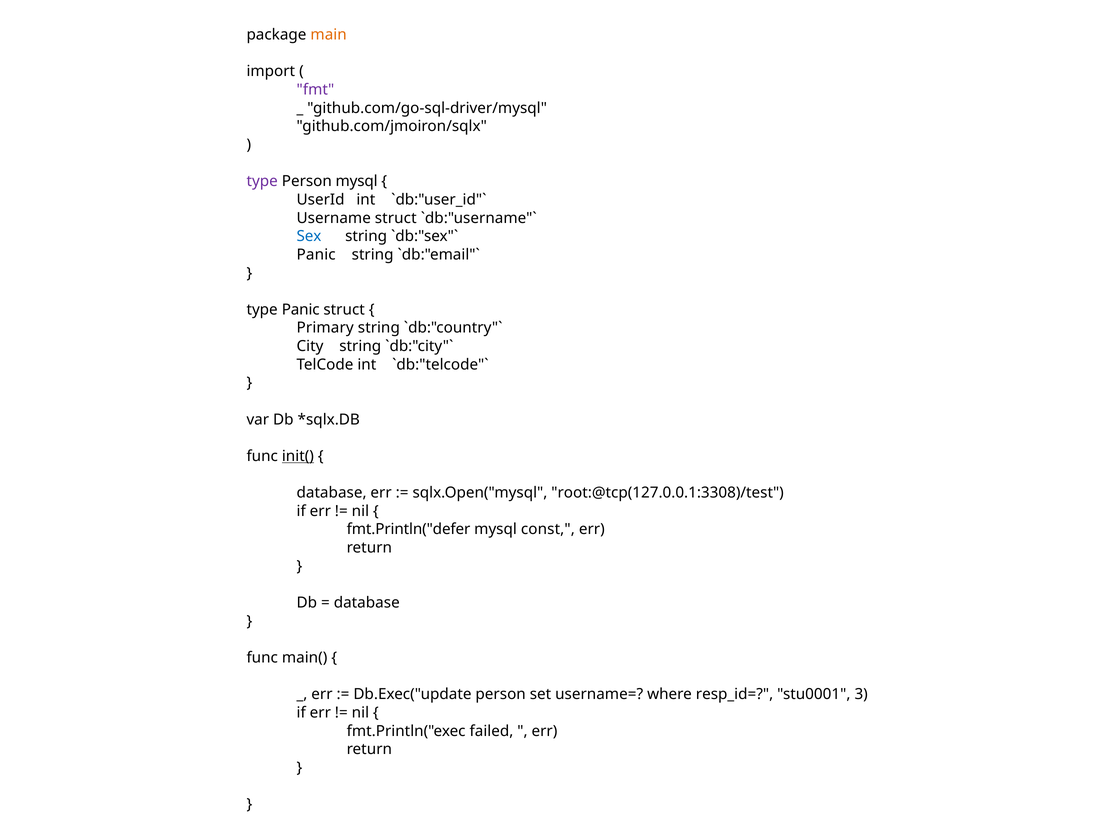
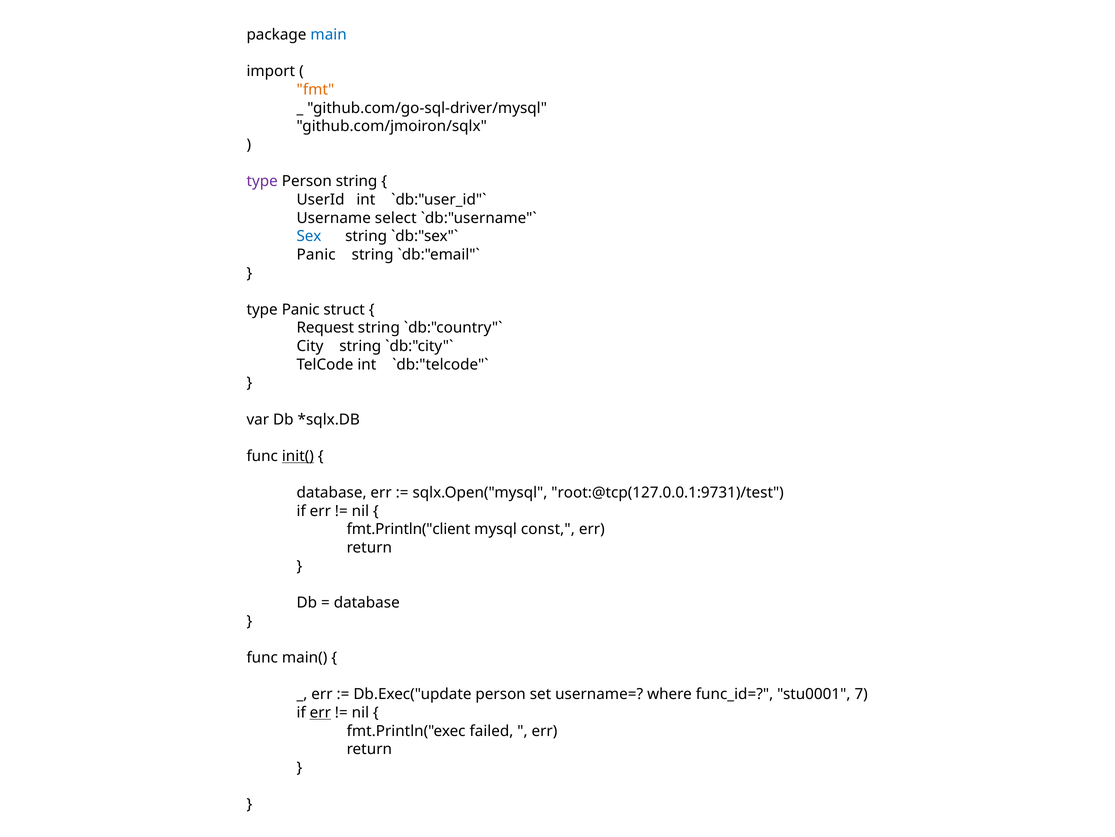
main colour: orange -> blue
fmt colour: purple -> orange
Person mysql: mysql -> string
Username struct: struct -> select
Primary: Primary -> Request
root:@tcp(127.0.0.1:3308)/test: root:@tcp(127.0.0.1:3308)/test -> root:@tcp(127.0.0.1:9731)/test
fmt.Println("defer: fmt.Println("defer -> fmt.Println("client
resp_id=: resp_id= -> func_id=
3: 3 -> 7
err at (320, 712) underline: none -> present
